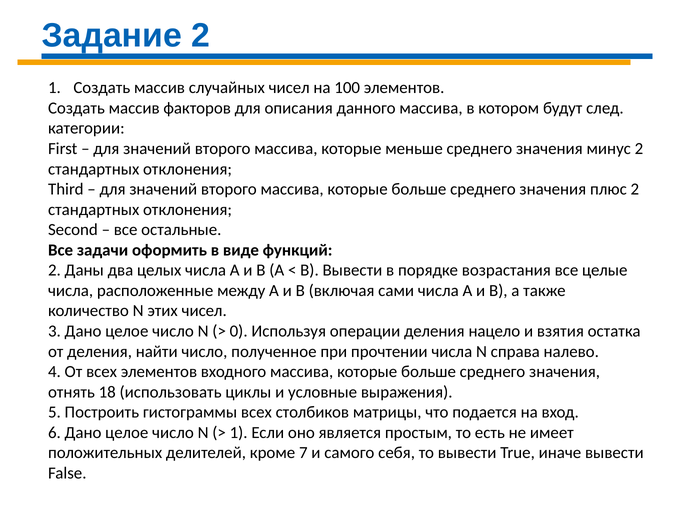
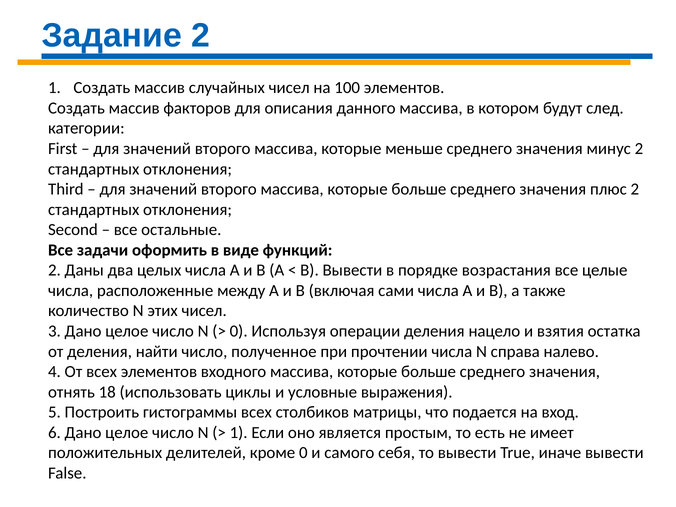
кроме 7: 7 -> 0
